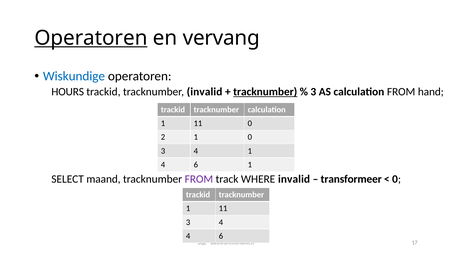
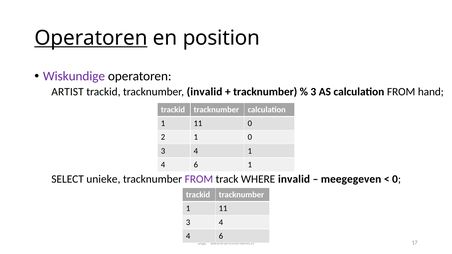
vervang: vervang -> position
Wiskundige colour: blue -> purple
HOURS: HOURS -> ARTIST
tracknumber at (265, 92) underline: present -> none
maand: maand -> unieke
transformeer: transformeer -> meegegeven
